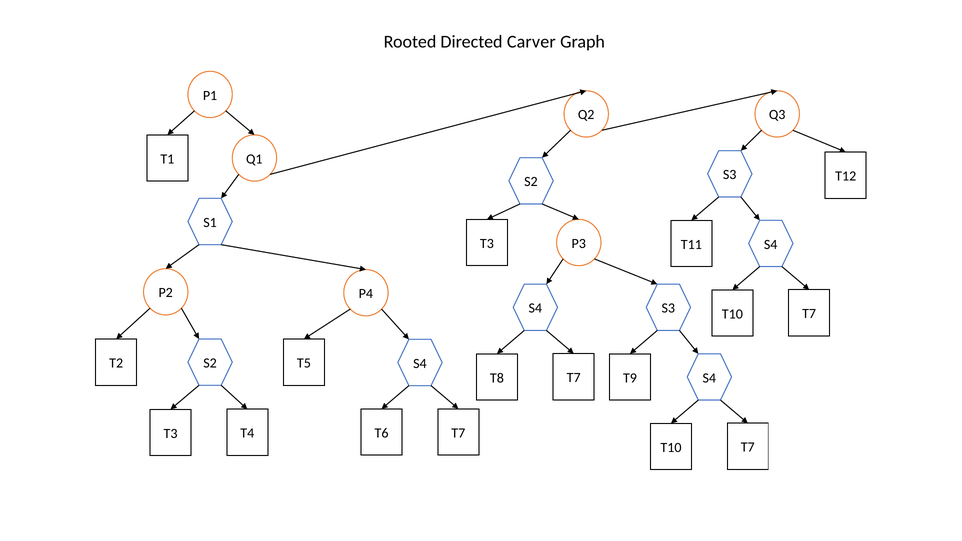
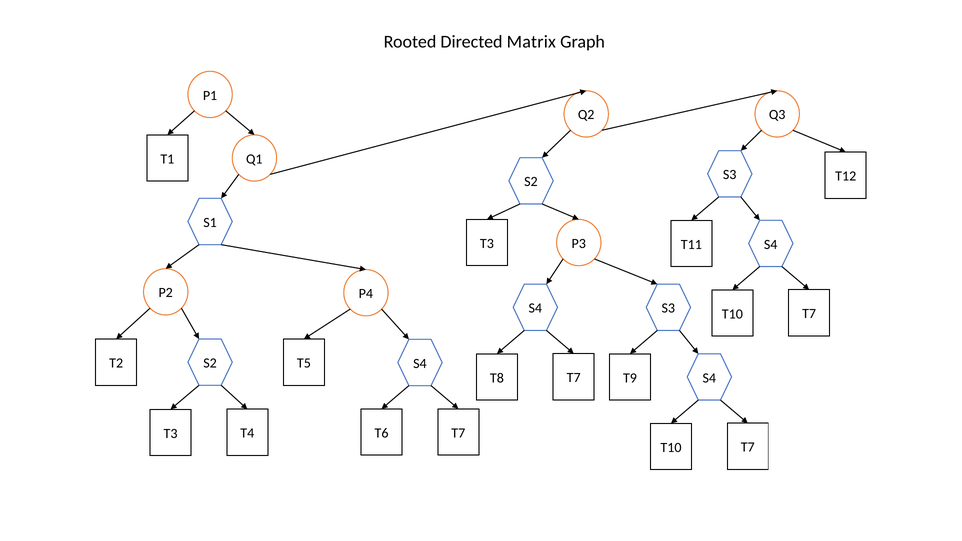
Carver: Carver -> Matrix
